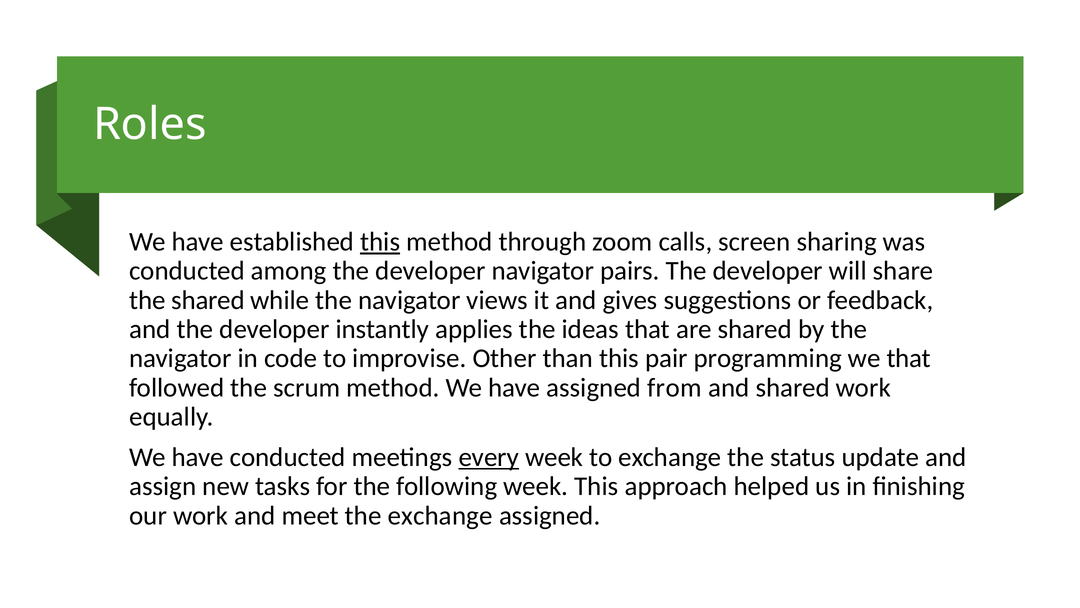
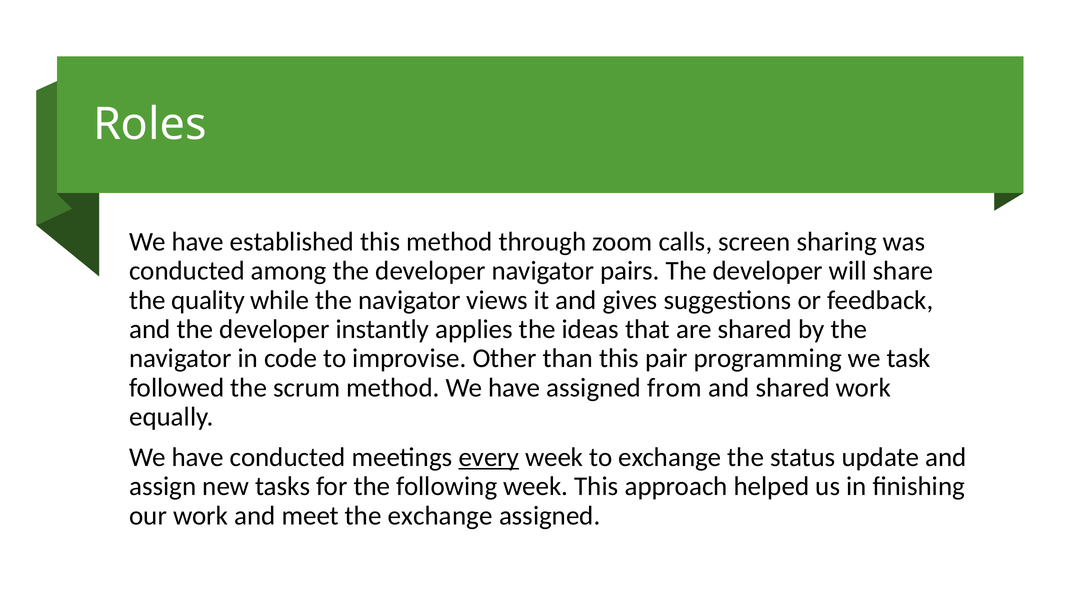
this at (380, 242) underline: present -> none
the shared: shared -> quality
we that: that -> task
